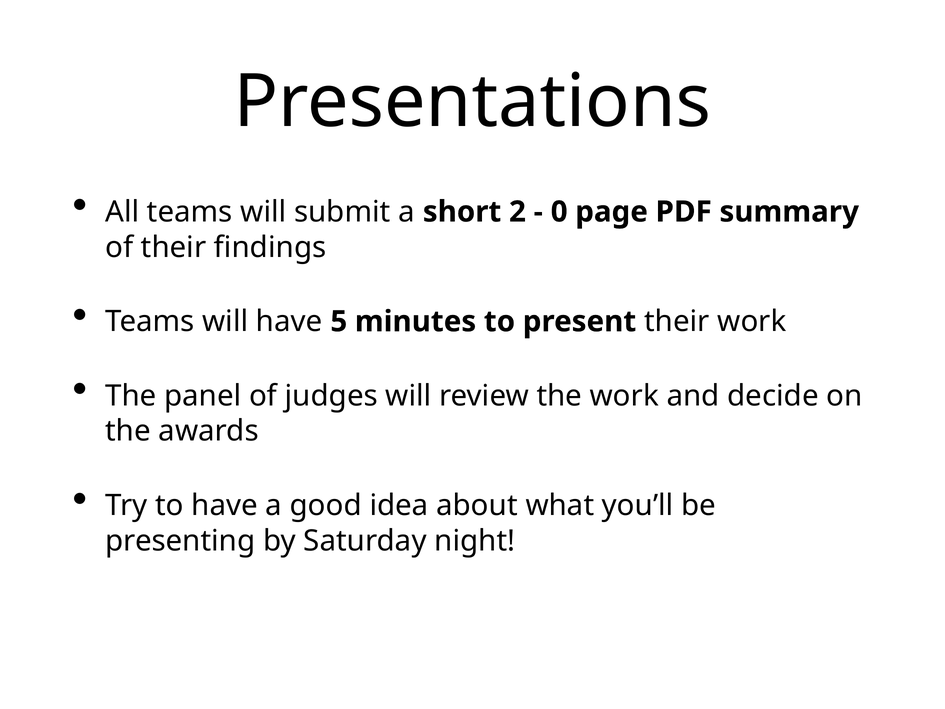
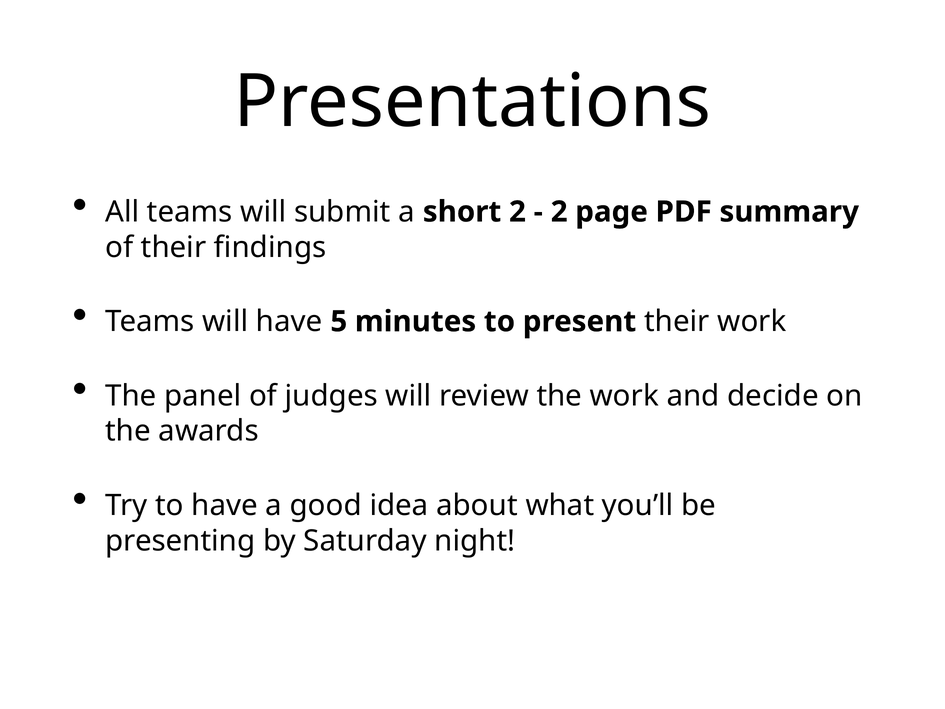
0 at (559, 212): 0 -> 2
